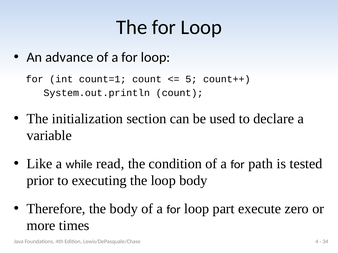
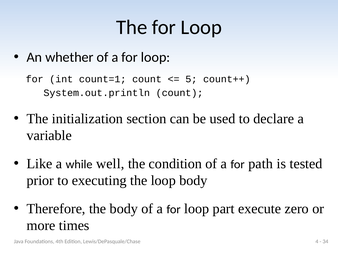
advance: advance -> whether
read: read -> well
